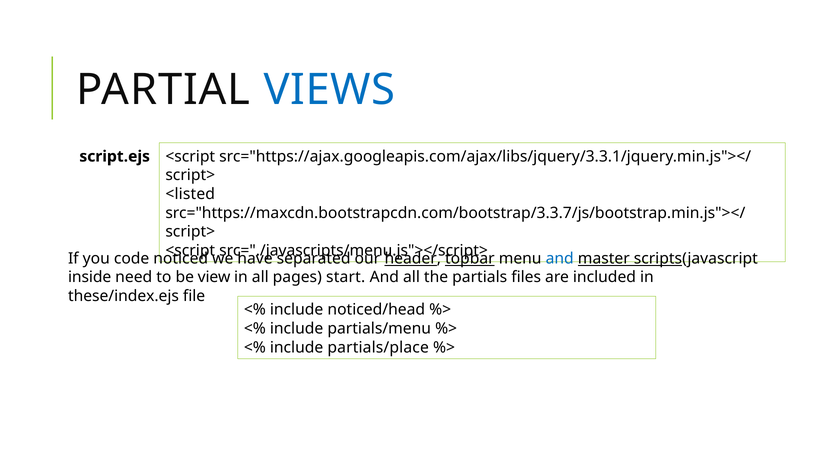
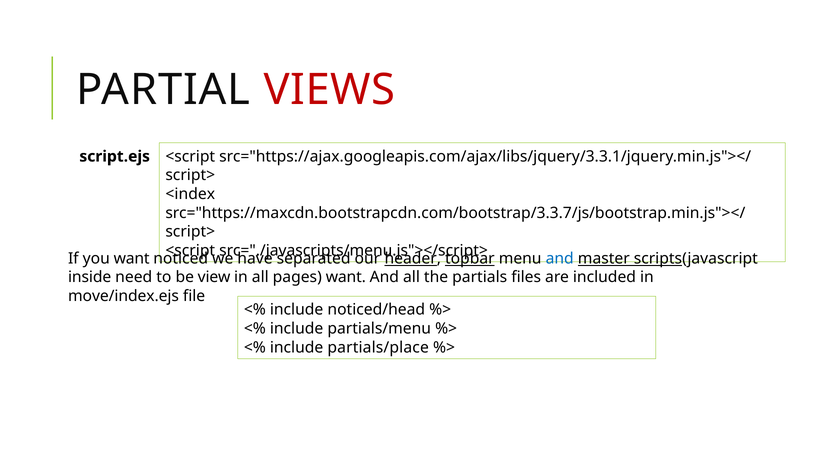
VIEWS colour: blue -> red
<listed: <listed -> <index
you code: code -> want
pages start: start -> want
these/index.ejs: these/index.ejs -> move/index.ejs
